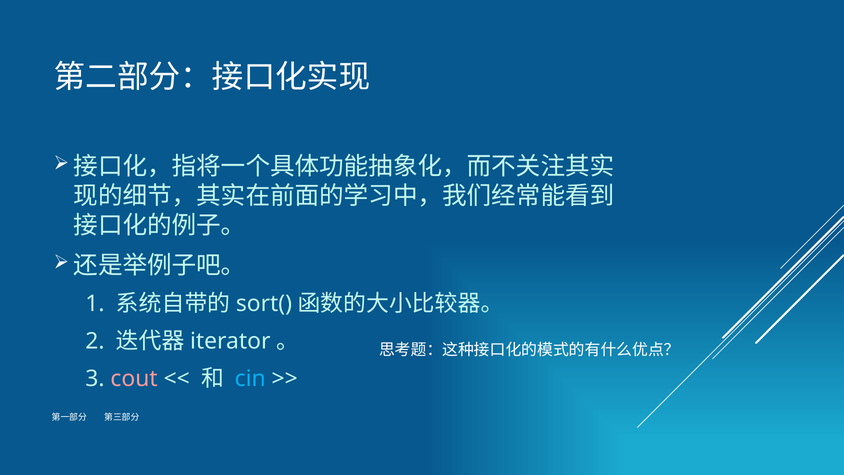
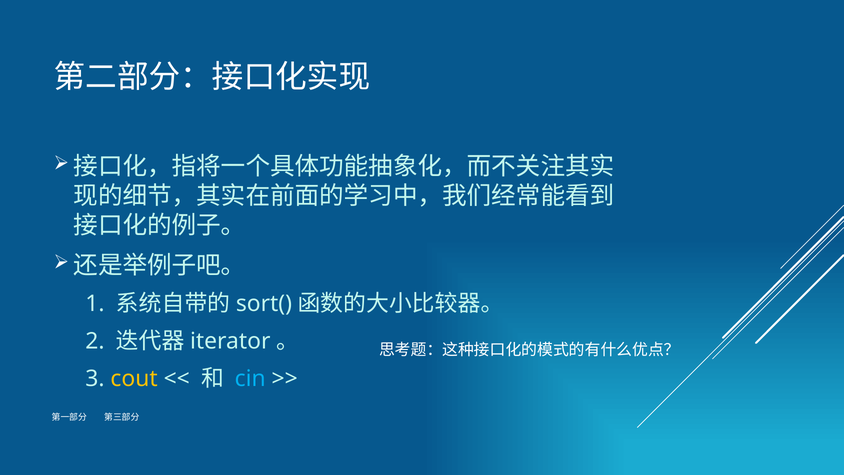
cout colour: pink -> yellow
